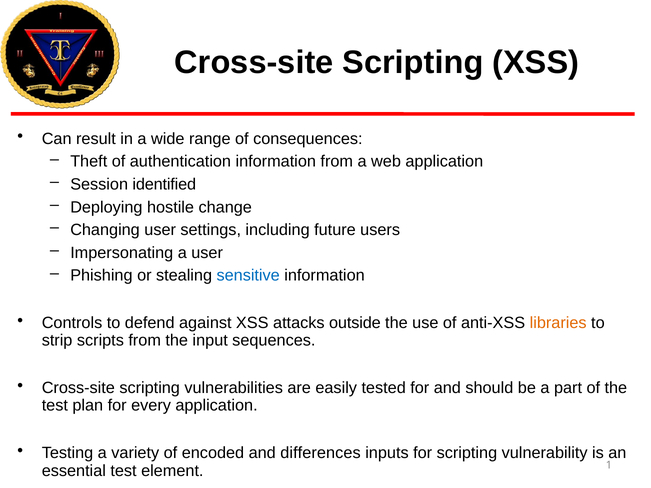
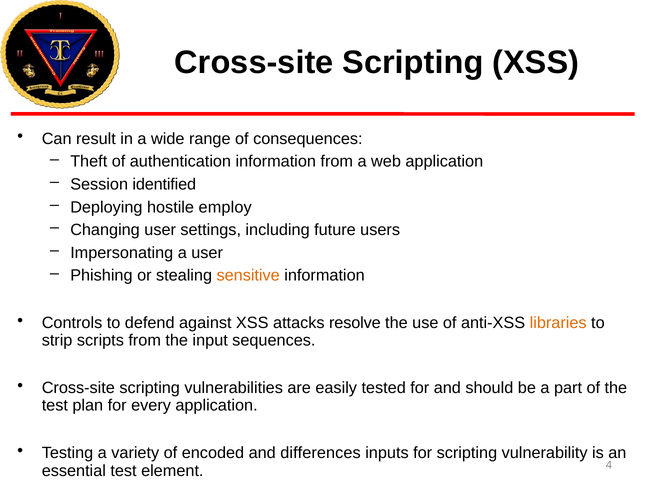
change: change -> employ
sensitive colour: blue -> orange
outside: outside -> resolve
1: 1 -> 4
